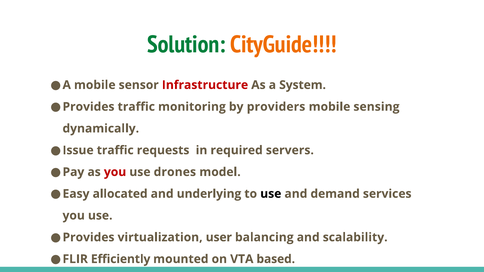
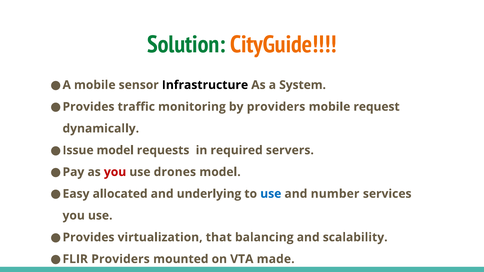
Infrastructure colour: red -> black
sensing: sensing -> request
traffic at (115, 150): traffic -> model
use at (271, 194) colour: black -> blue
demand: demand -> number
user: user -> that
Efficiently at (121, 259): Efficiently -> Providers
based: based -> made
